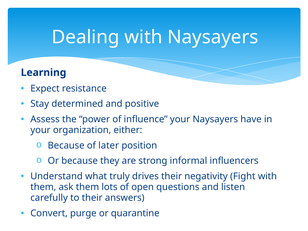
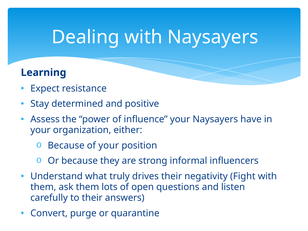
of later: later -> your
